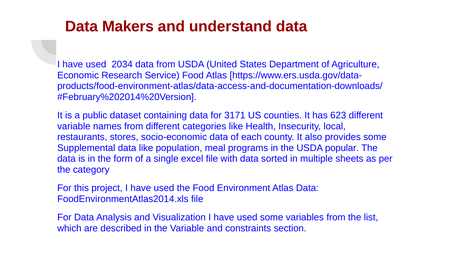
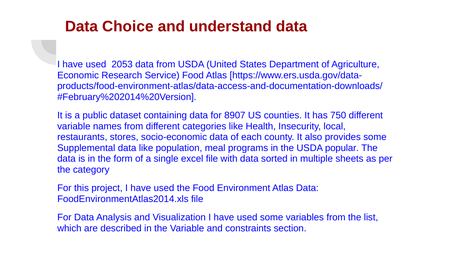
Makers: Makers -> Choice
2034: 2034 -> 2053
3171: 3171 -> 8907
623: 623 -> 750
